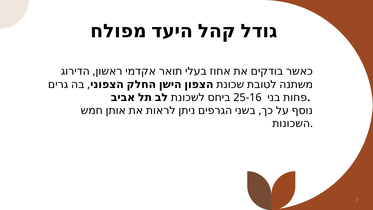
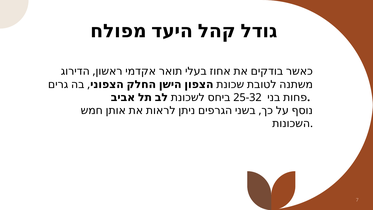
25-16: 25-16 -> 25-32
